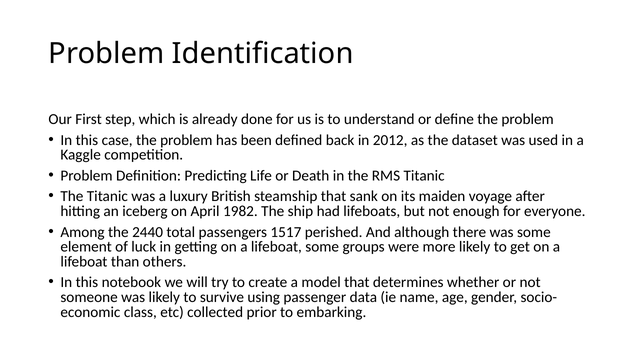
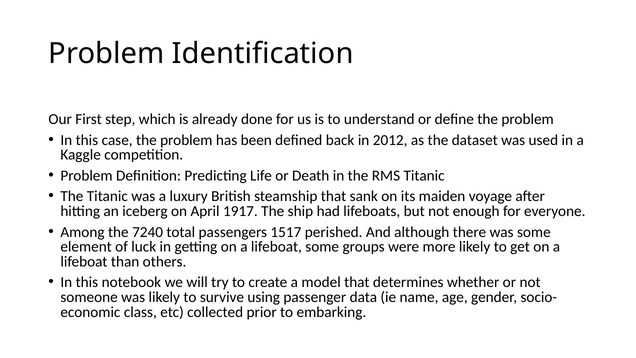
1982: 1982 -> 1917
2440: 2440 -> 7240
